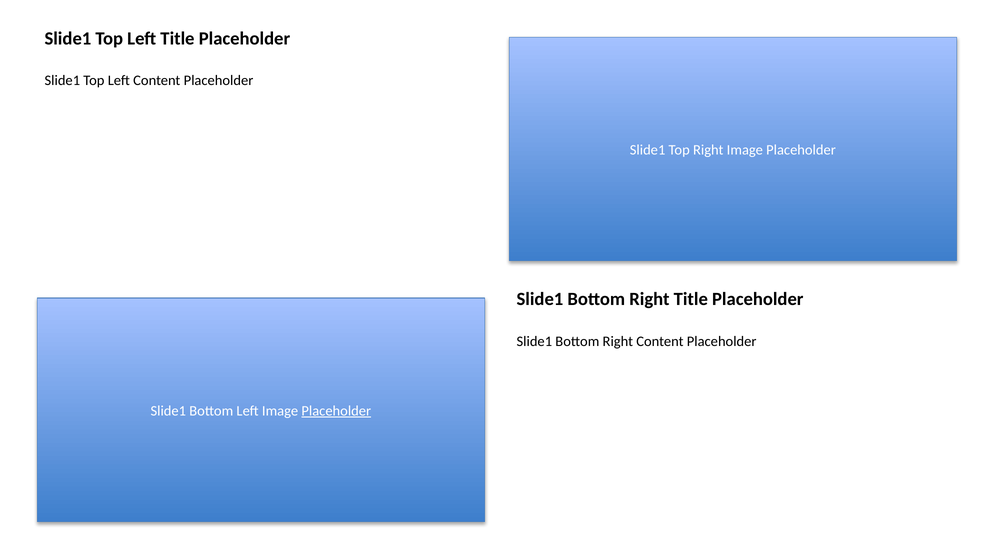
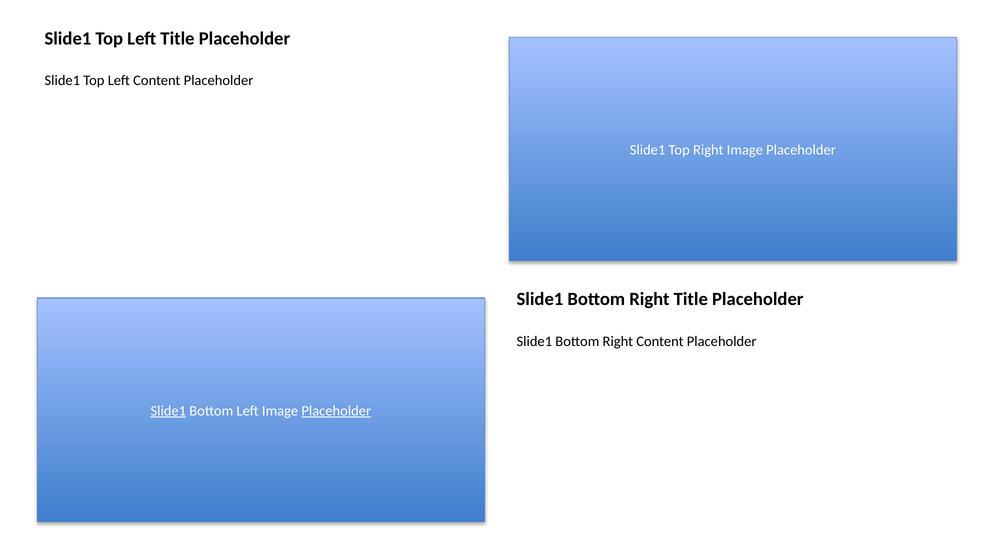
Slide1 at (168, 411) underline: none -> present
